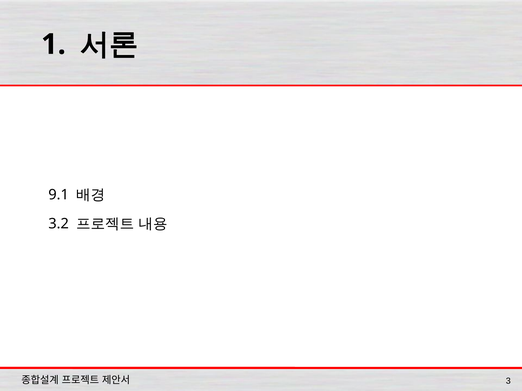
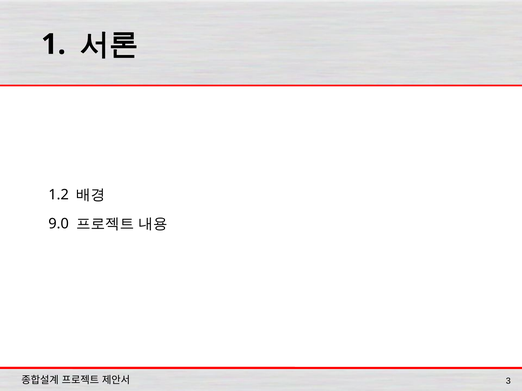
9.1: 9.1 -> 1.2
3.2: 3.2 -> 9.0
